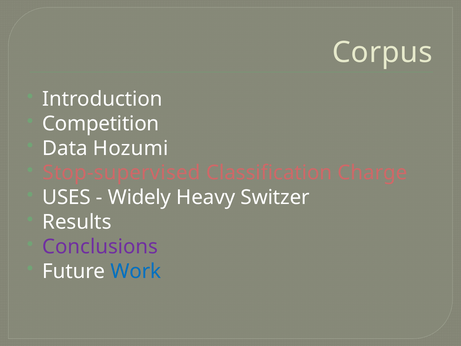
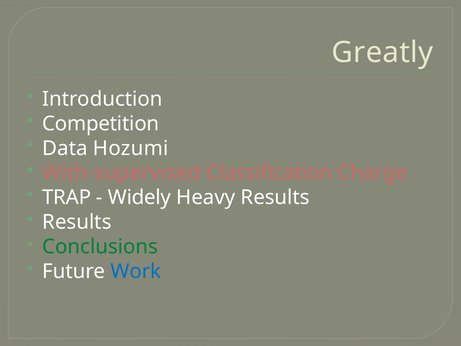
Corpus: Corpus -> Greatly
Stop-supervised: Stop-supervised -> With-supervised
USES: USES -> TRAP
Heavy Switzer: Switzer -> Results
Conclusions colour: purple -> green
